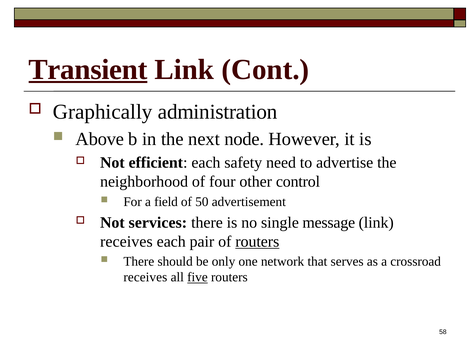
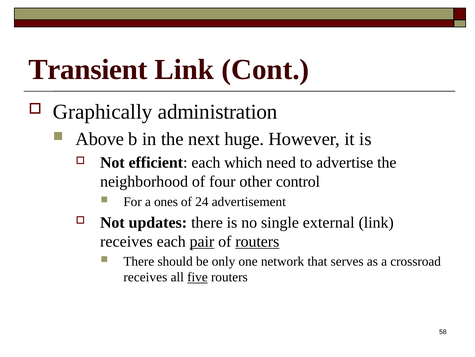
Transient underline: present -> none
node: node -> huge
safety: safety -> which
field: field -> ones
50: 50 -> 24
services: services -> updates
message: message -> external
pair underline: none -> present
